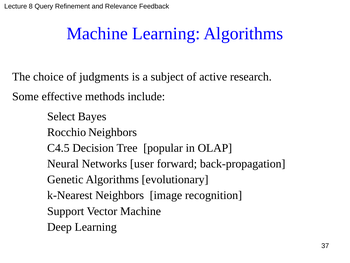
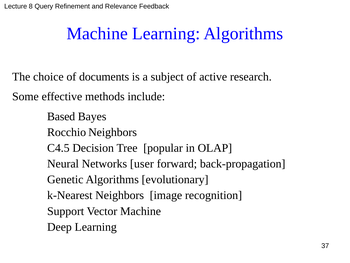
judgments: judgments -> documents
Select: Select -> Based
